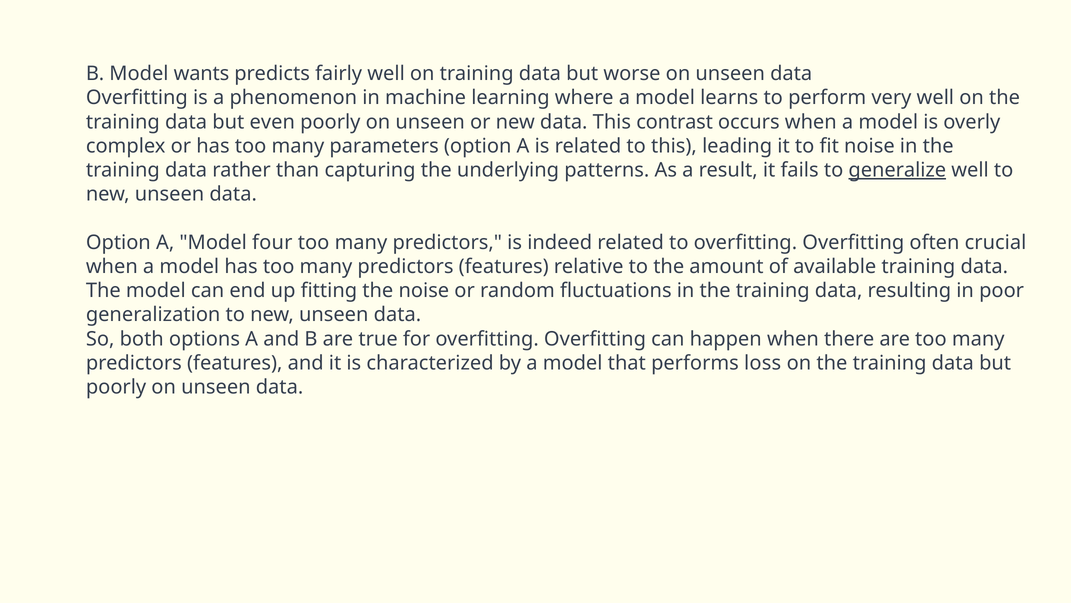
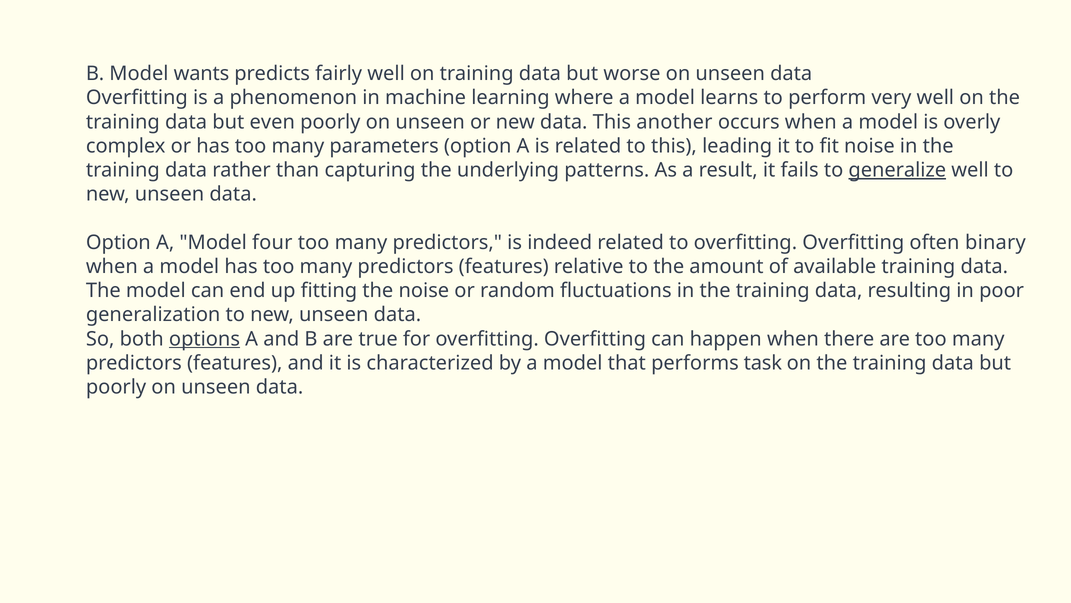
contrast: contrast -> another
crucial: crucial -> binary
options underline: none -> present
loss: loss -> task
